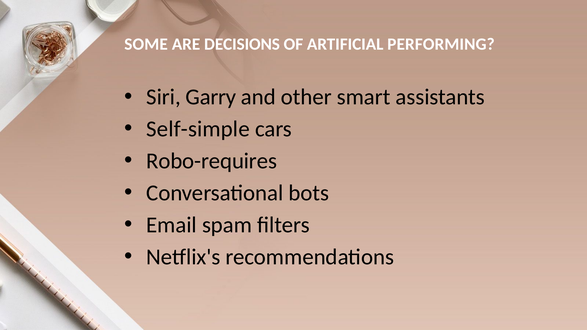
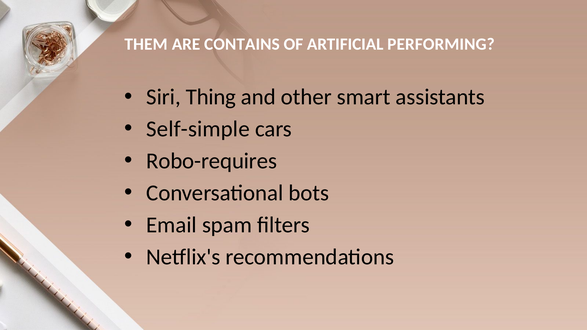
SOME: SOME -> THEM
DECISIONS: DECISIONS -> CONTAINS
Garry: Garry -> Thing
